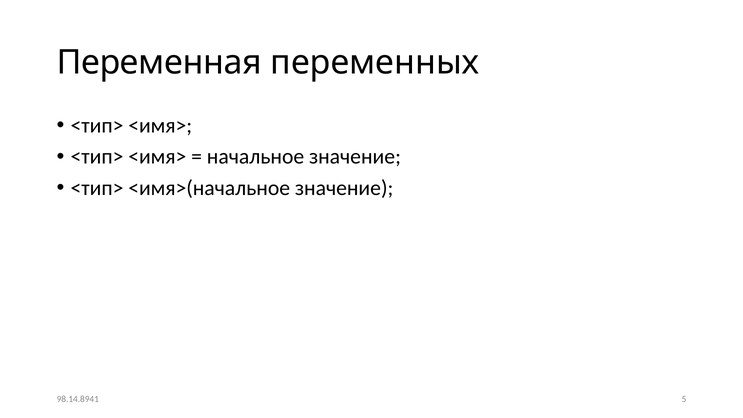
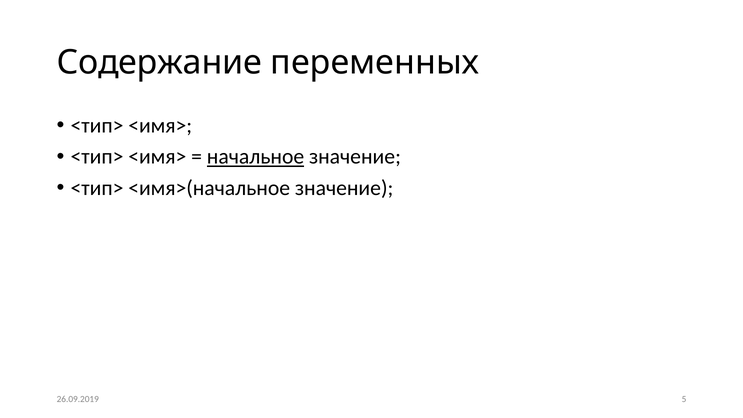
Переменная: Переменная -> Содержание
начальное underline: none -> present
98.14.8941: 98.14.8941 -> 26.09.2019
